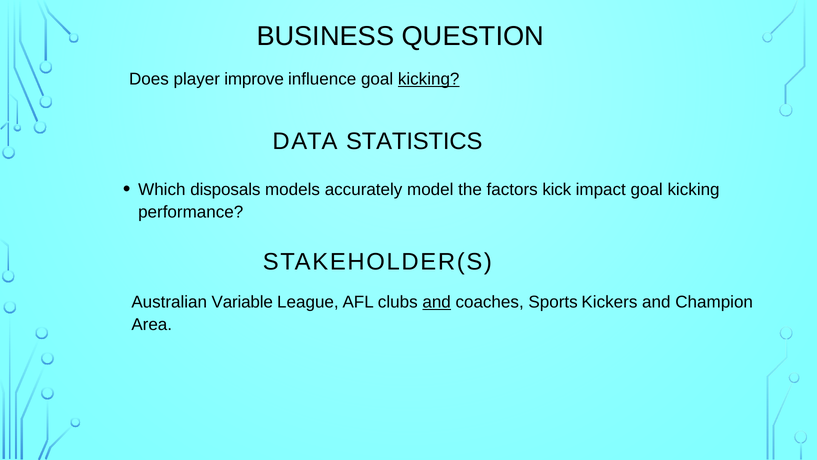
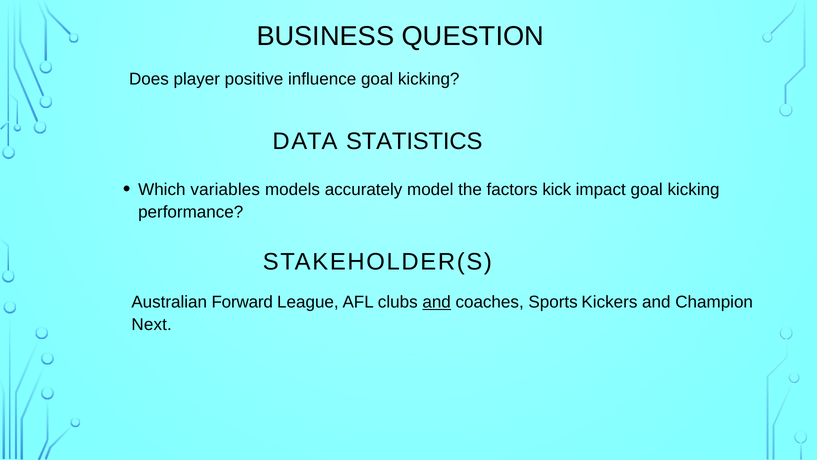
improve: improve -> positive
kicking at (429, 79) underline: present -> none
disposals: disposals -> variables
Variable: Variable -> Forward
Area: Area -> Next
